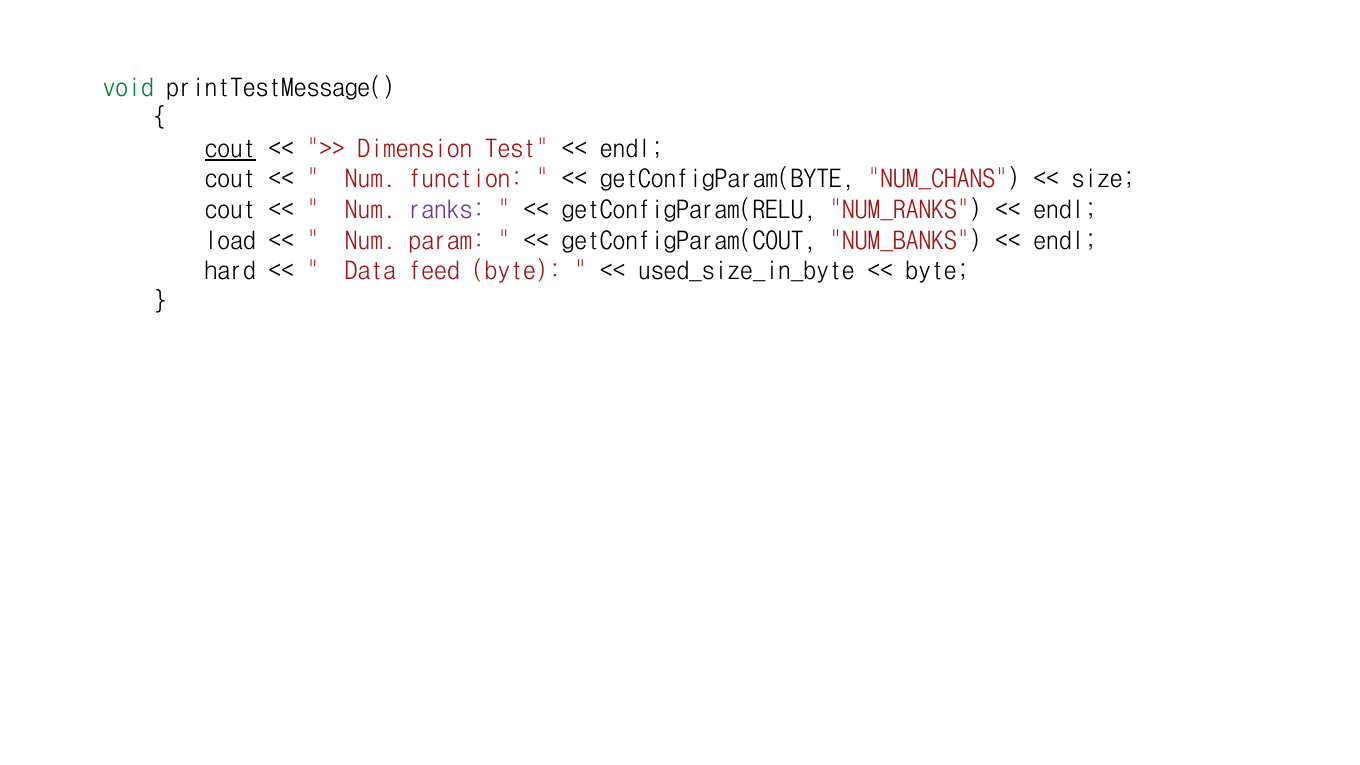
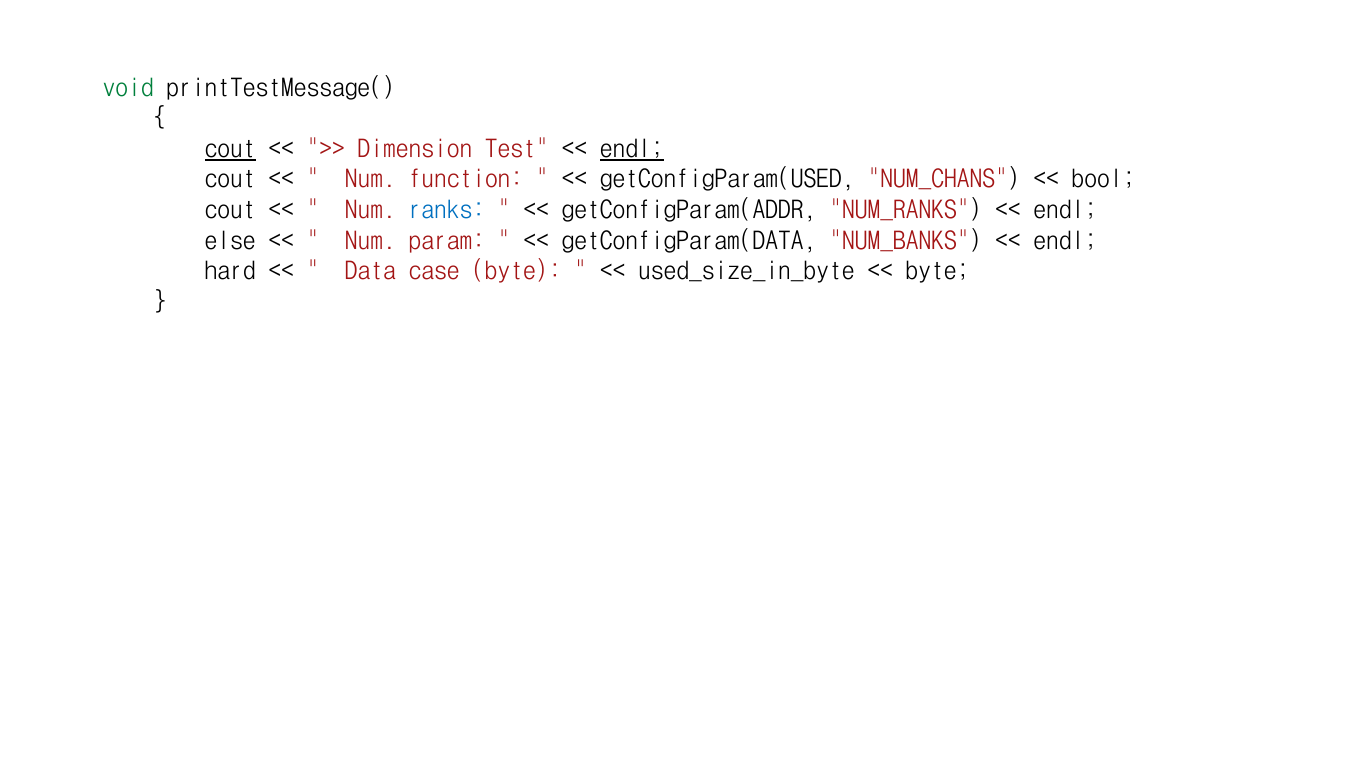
endl at (632, 149) underline: none -> present
getConfigParam(BYTE: getConfigParam(BYTE -> getConfigParam(USED
size: size -> bool
ranks colour: purple -> blue
getConfigParam(RELU: getConfigParam(RELU -> getConfigParam(ADDR
load: load -> else
getConfigParam(COUT: getConfigParam(COUT -> getConfigParam(DATA
feed: feed -> case
